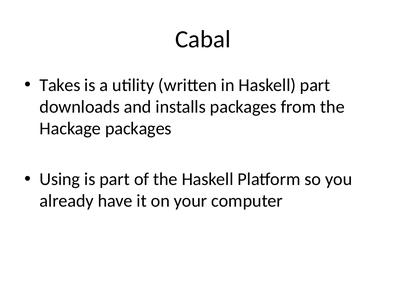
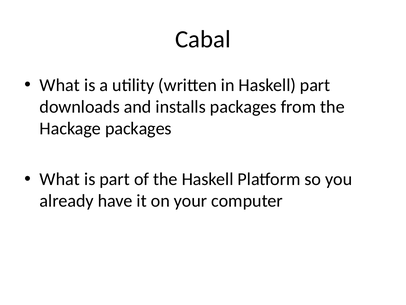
Takes at (60, 85): Takes -> What
Using at (60, 179): Using -> What
